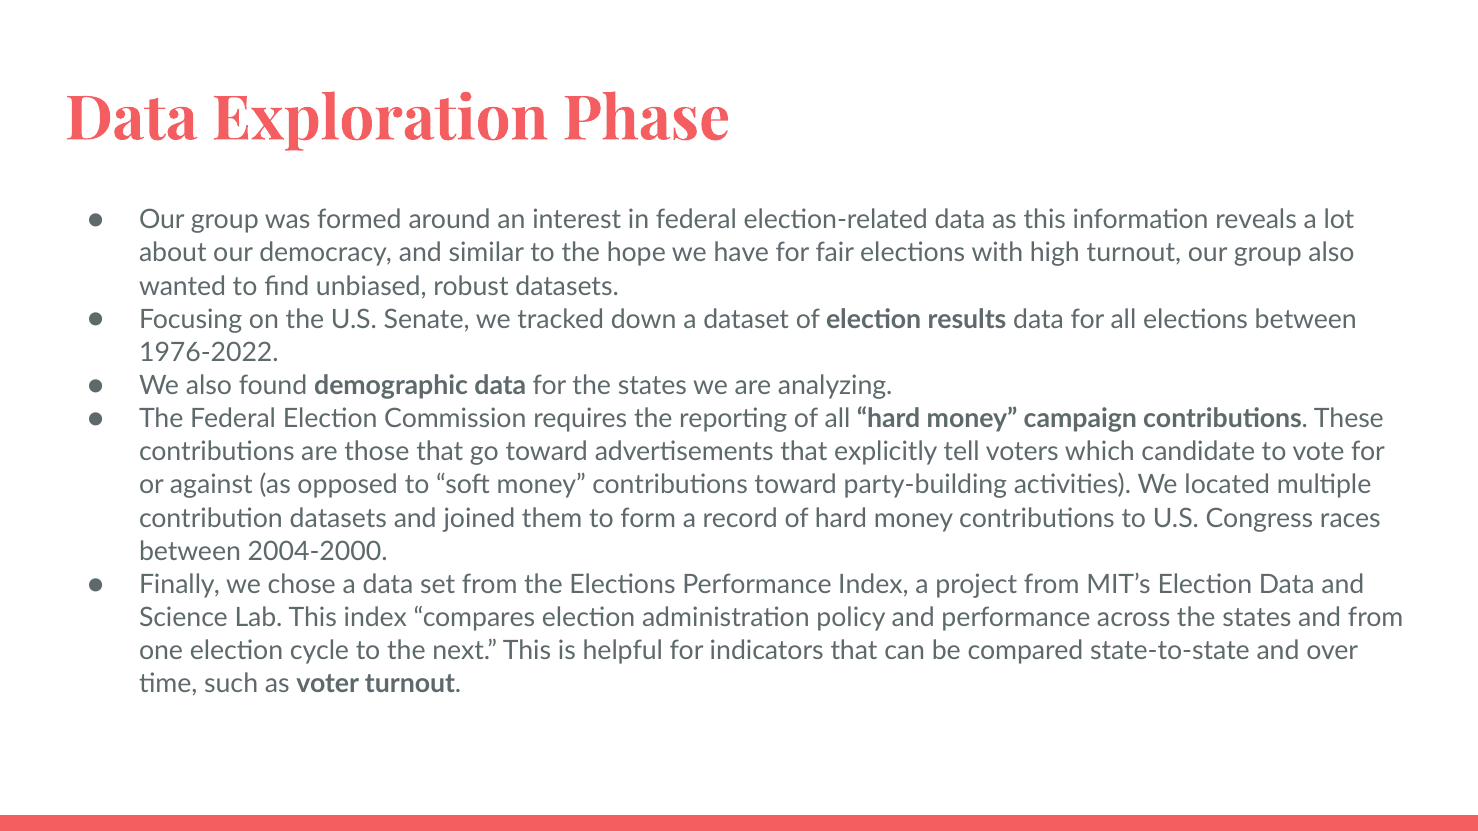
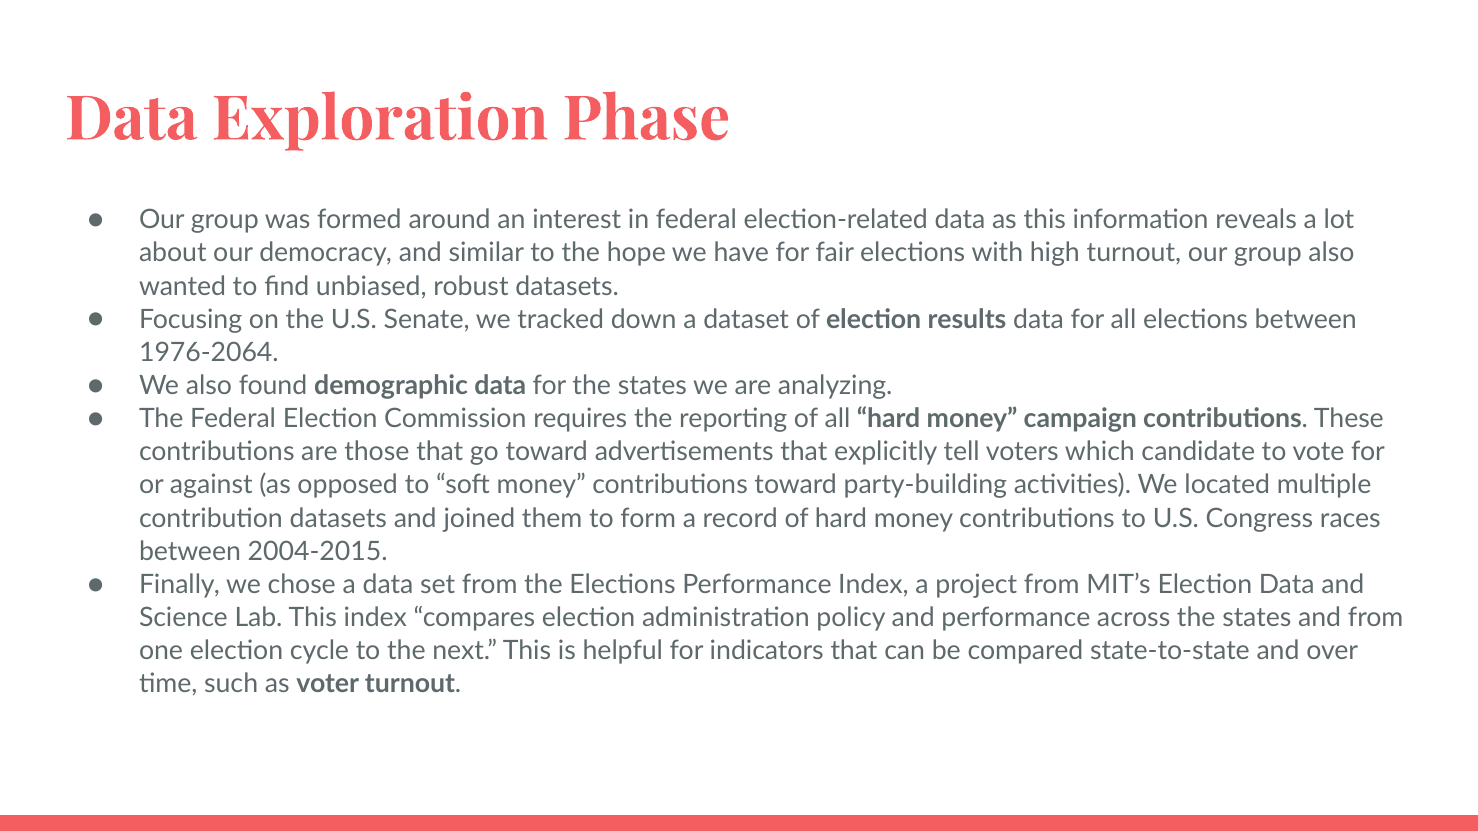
1976-2022: 1976-2022 -> 1976-2064
2004-2000: 2004-2000 -> 2004-2015
